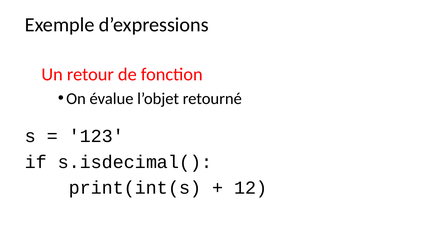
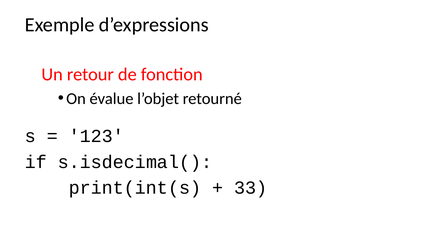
12: 12 -> 33
